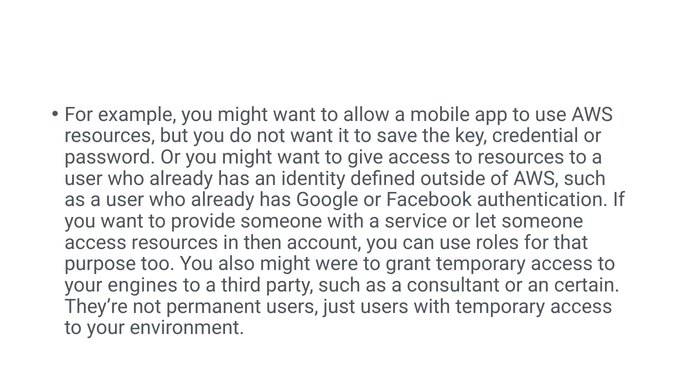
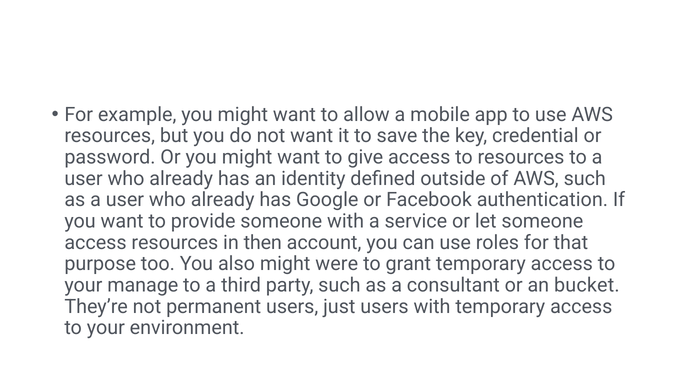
engines: engines -> manage
certain: certain -> bucket
